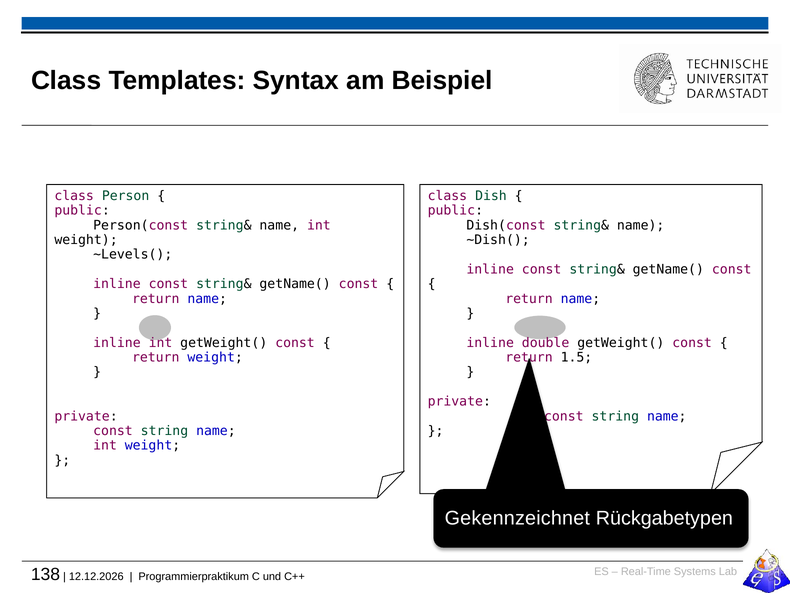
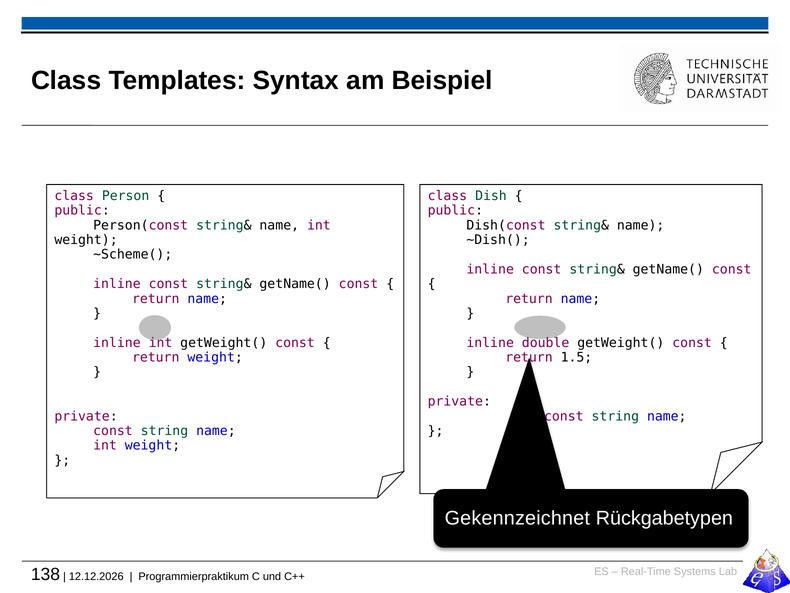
~Levels(: ~Levels( -> ~Scheme(
